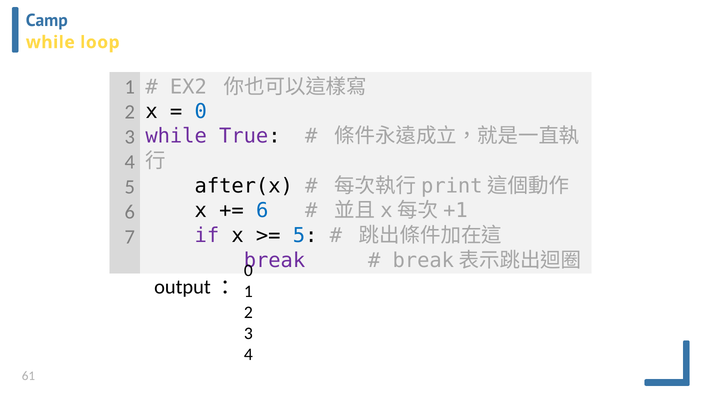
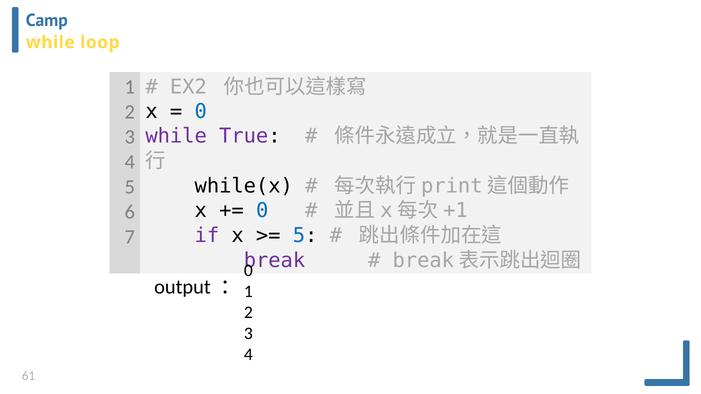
after(x: after(x -> while(x
6 at (262, 211): 6 -> 0
